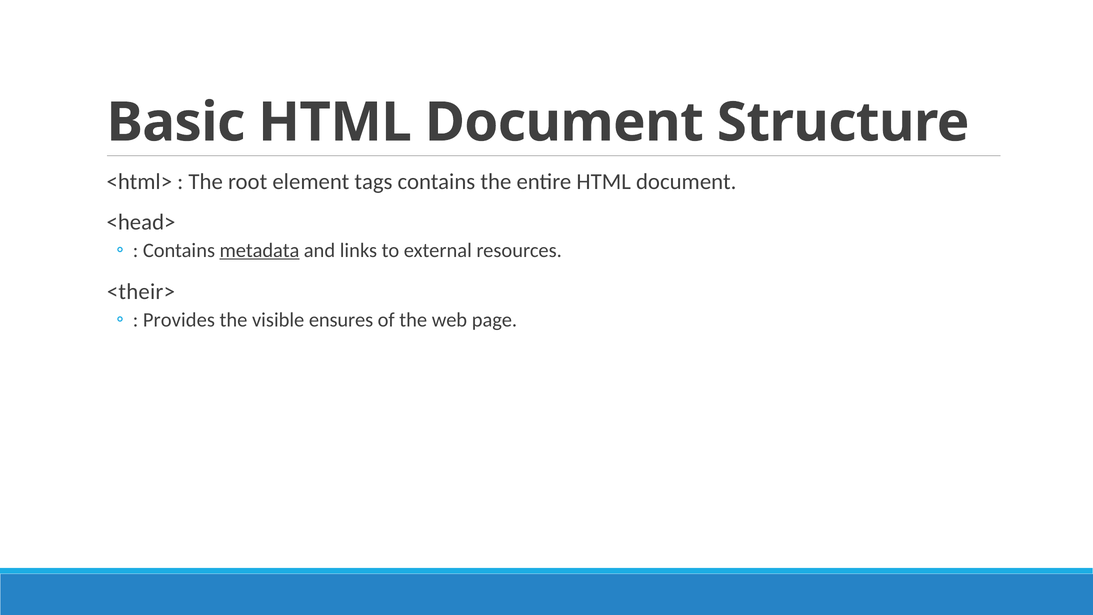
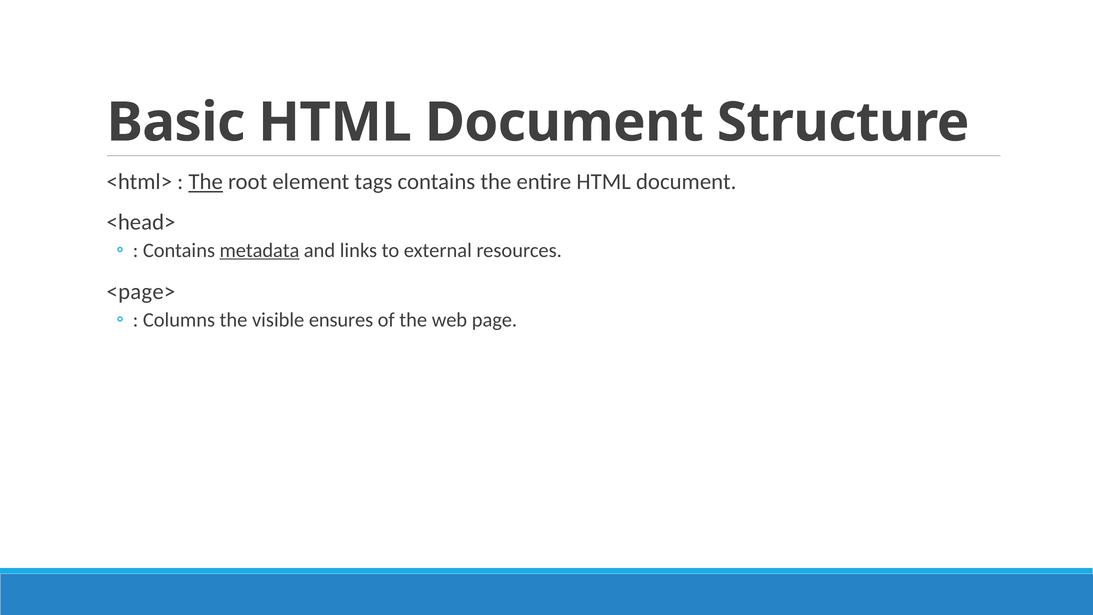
The at (206, 182) underline: none -> present
<their>: <their> -> <page>
Provides: Provides -> Columns
